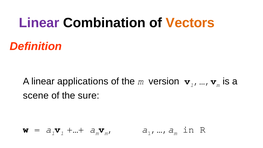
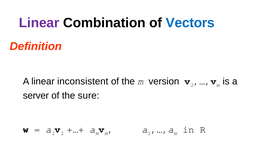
Vectors colour: orange -> blue
applications: applications -> inconsistent
scene: scene -> server
